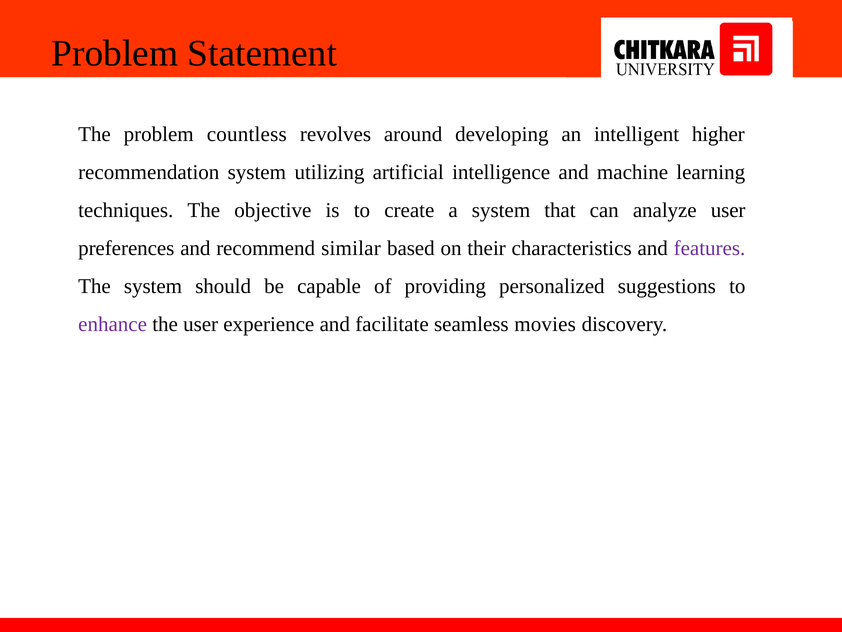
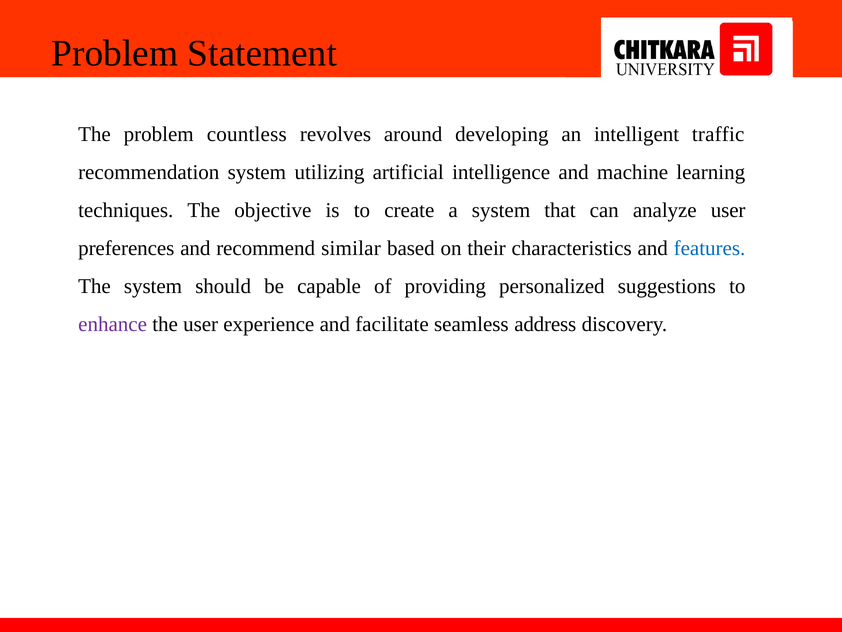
higher: higher -> traffic
features colour: purple -> blue
movies: movies -> address
